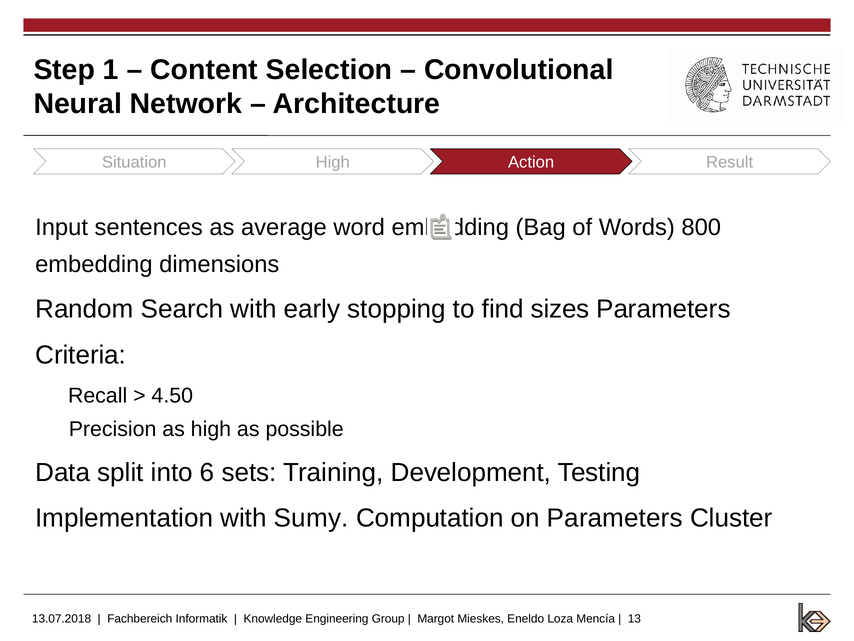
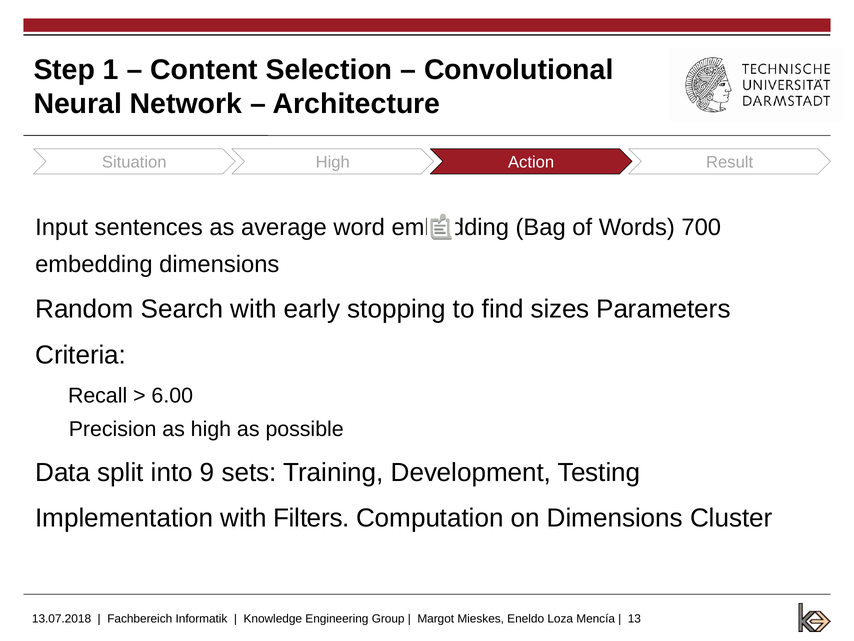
800: 800 -> 700
4.50: 4.50 -> 6.00
6: 6 -> 9
Sumy: Sumy -> Filters
on Parameters: Parameters -> Dimensions
